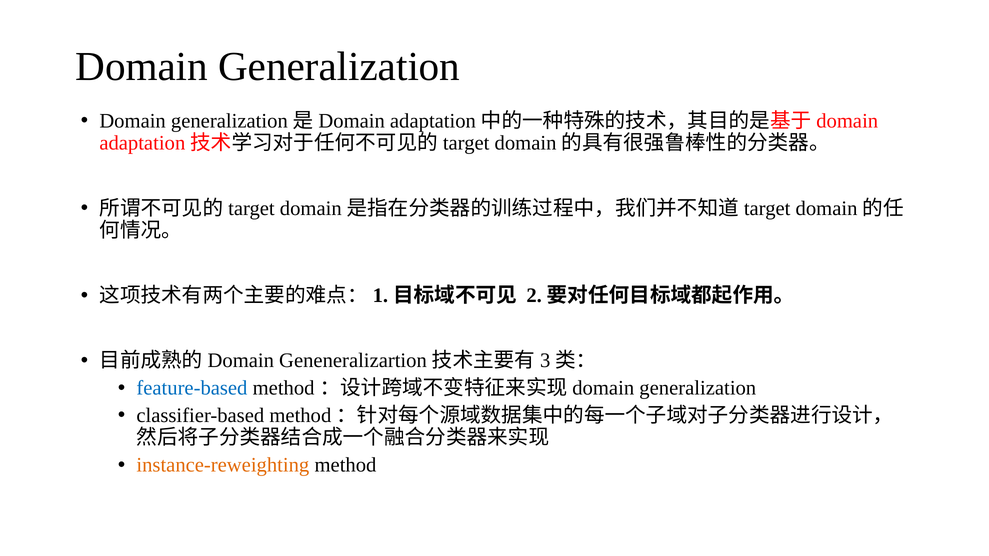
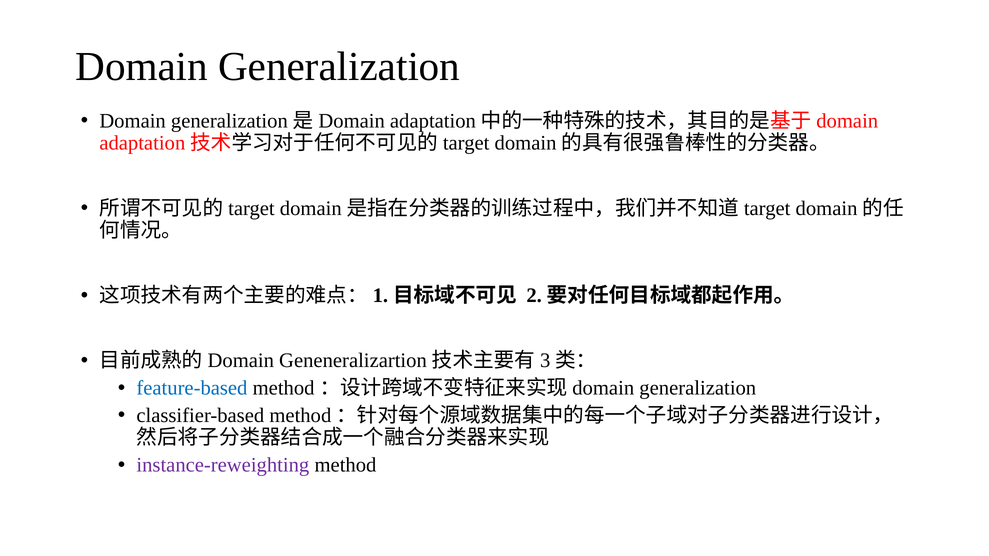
instance-reweighting colour: orange -> purple
